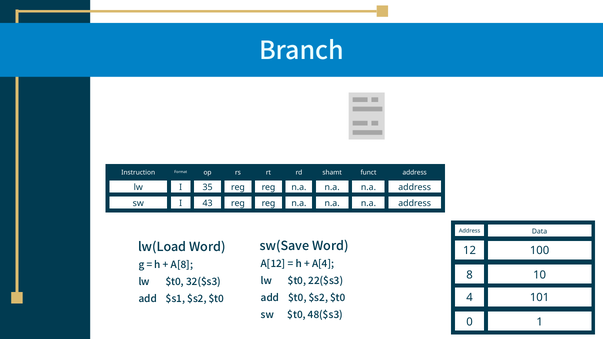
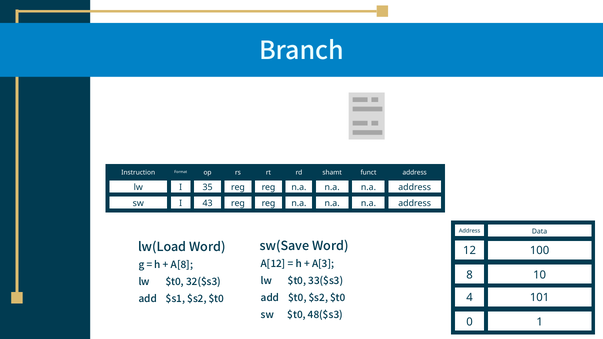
A[4: A[4 -> A[3
22($s3: 22($s3 -> 33($s3
